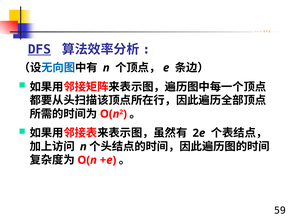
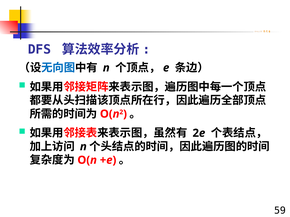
DFS underline: present -> none
